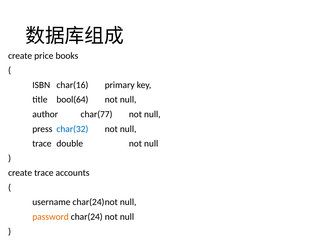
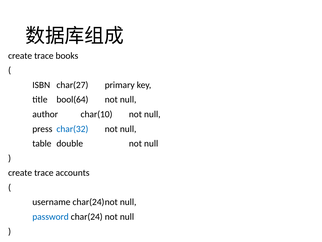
price at (44, 56): price -> trace
char(16: char(16 -> char(27
char(77: char(77 -> char(10
trace at (42, 143): trace -> table
password colour: orange -> blue
